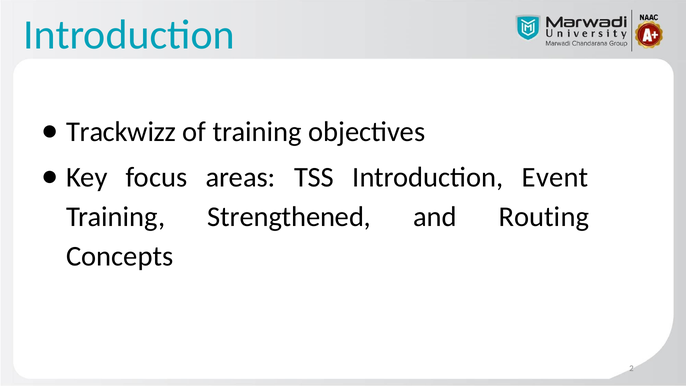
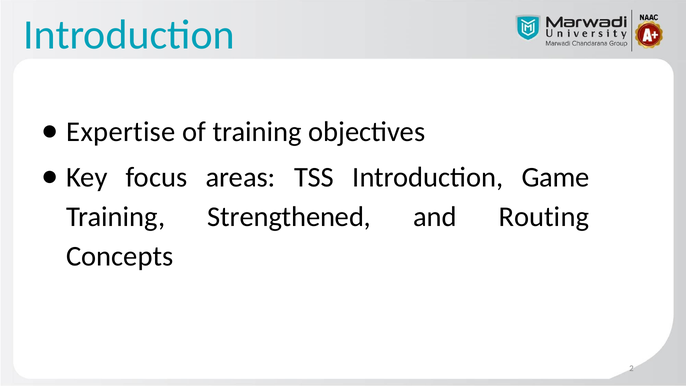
Trackwizz: Trackwizz -> Expertise
Event: Event -> Game
